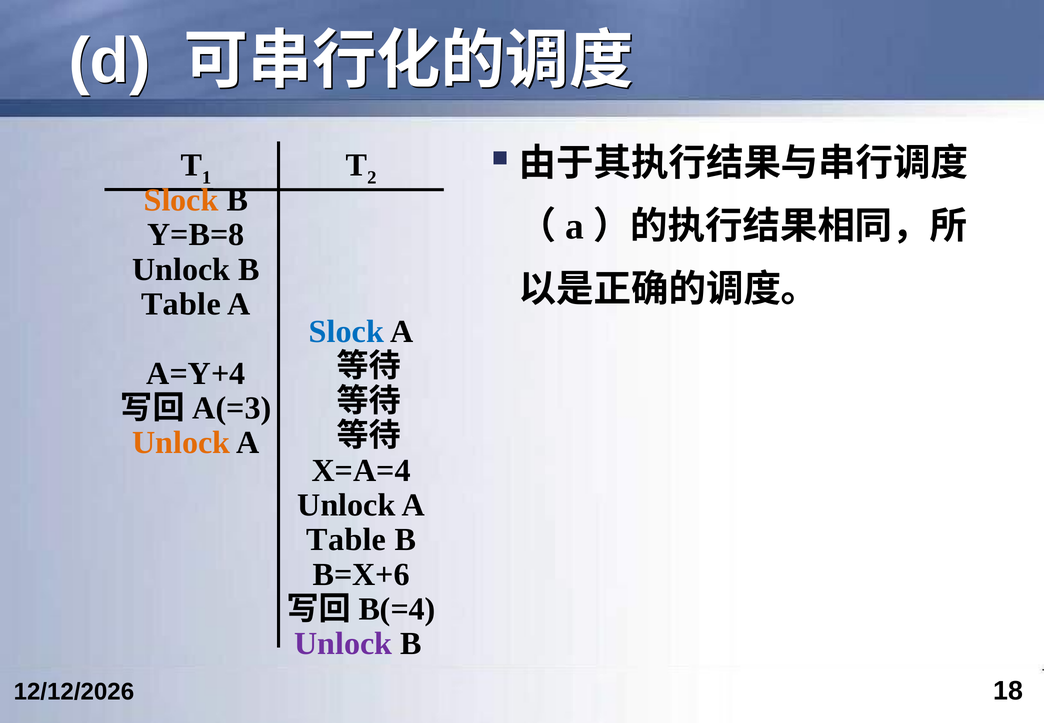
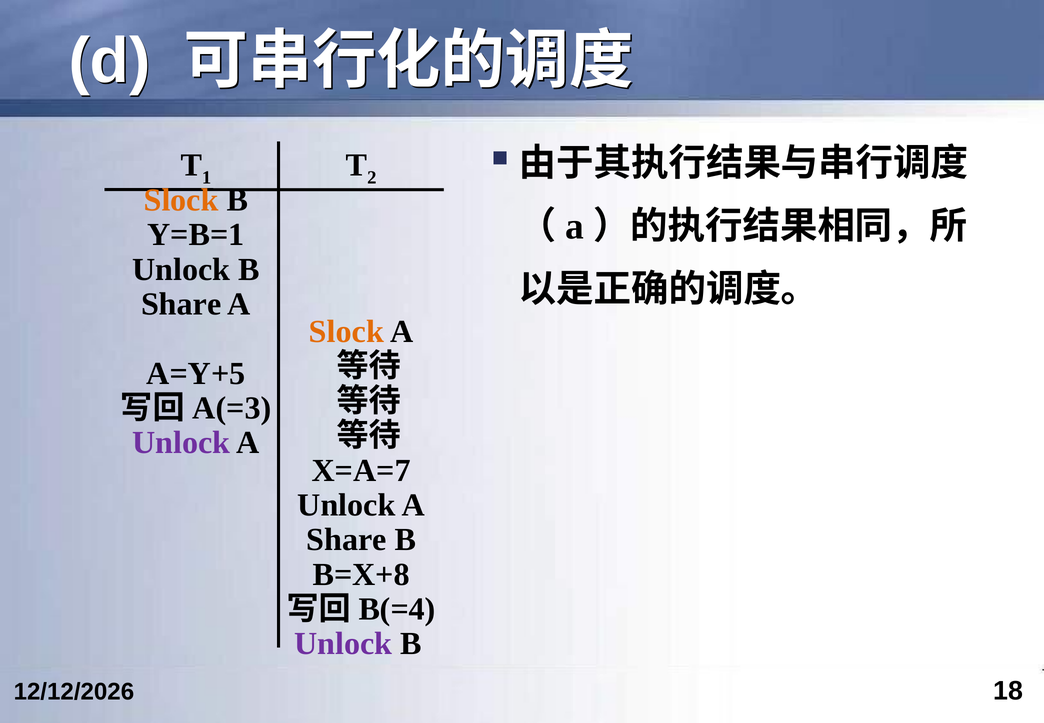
Y=B=8: Y=B=8 -> Y=B=1
Table at (181, 304): Table -> Share
Slock at (346, 332) colour: blue -> orange
A=Y+4: A=Y+4 -> A=Y+5
Unlock at (181, 443) colour: orange -> purple
X=A=4: X=A=4 -> X=A=7
Table at (346, 540): Table -> Share
B=X+6: B=X+6 -> B=X+8
